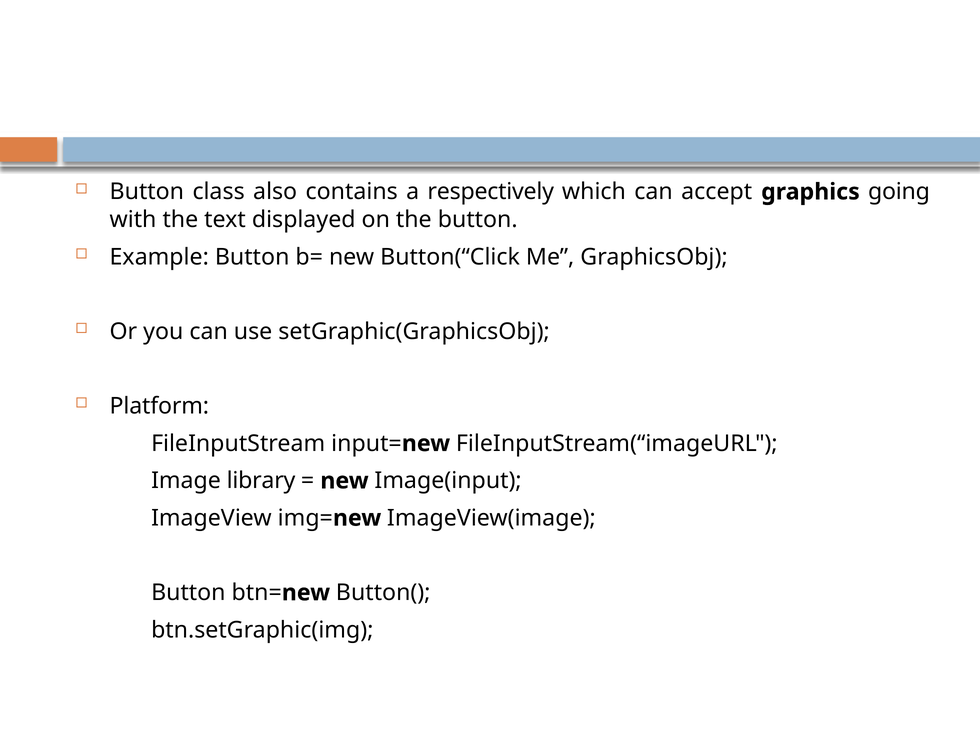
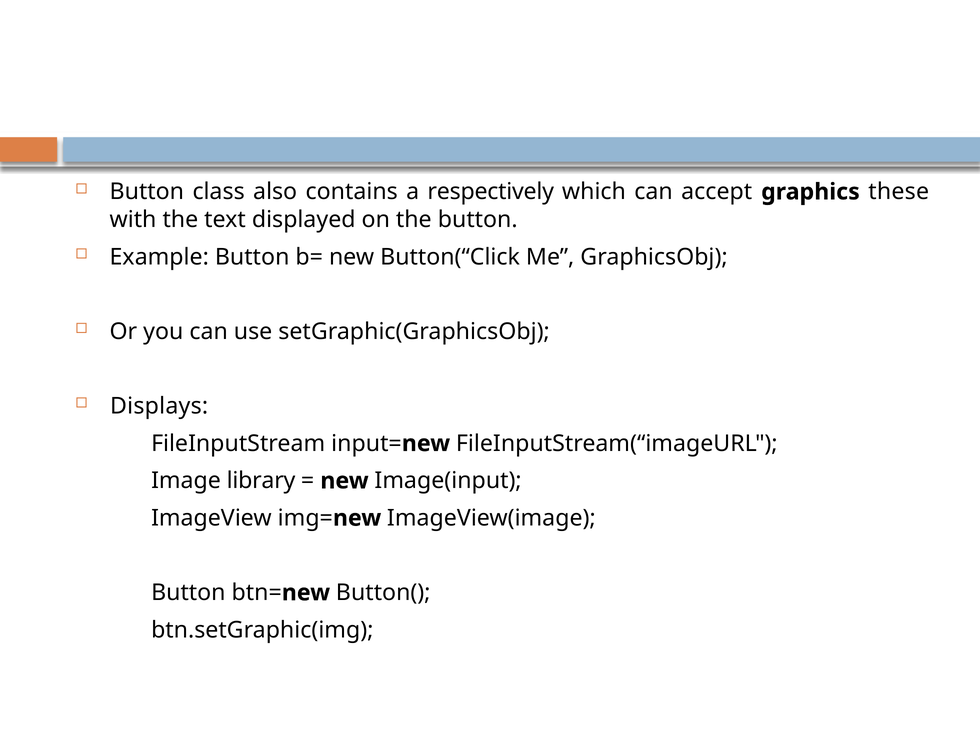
going: going -> these
Platform: Platform -> Displays
